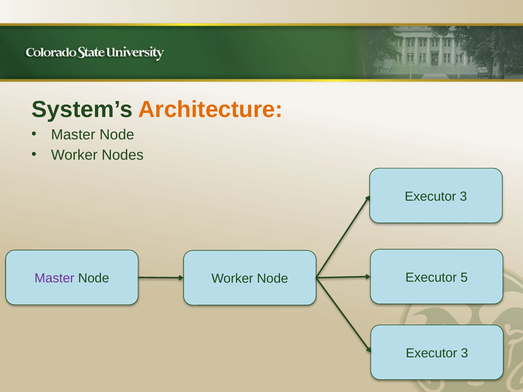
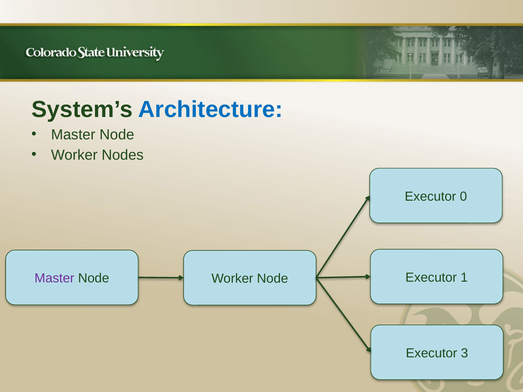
Architecture colour: orange -> blue
3 at (463, 197): 3 -> 0
5: 5 -> 1
